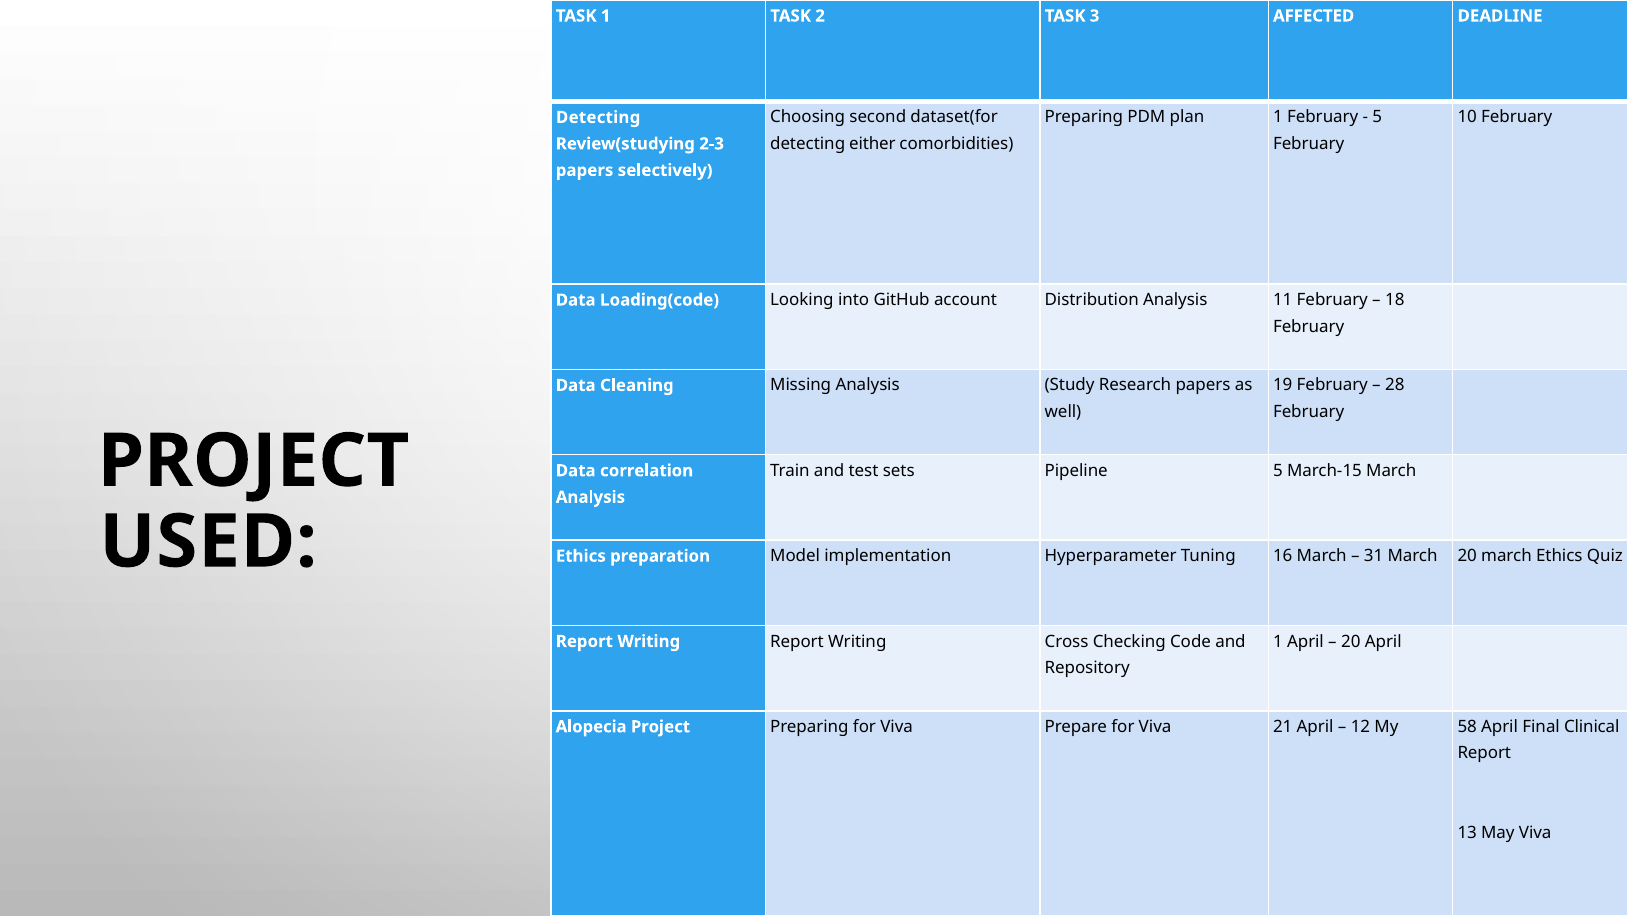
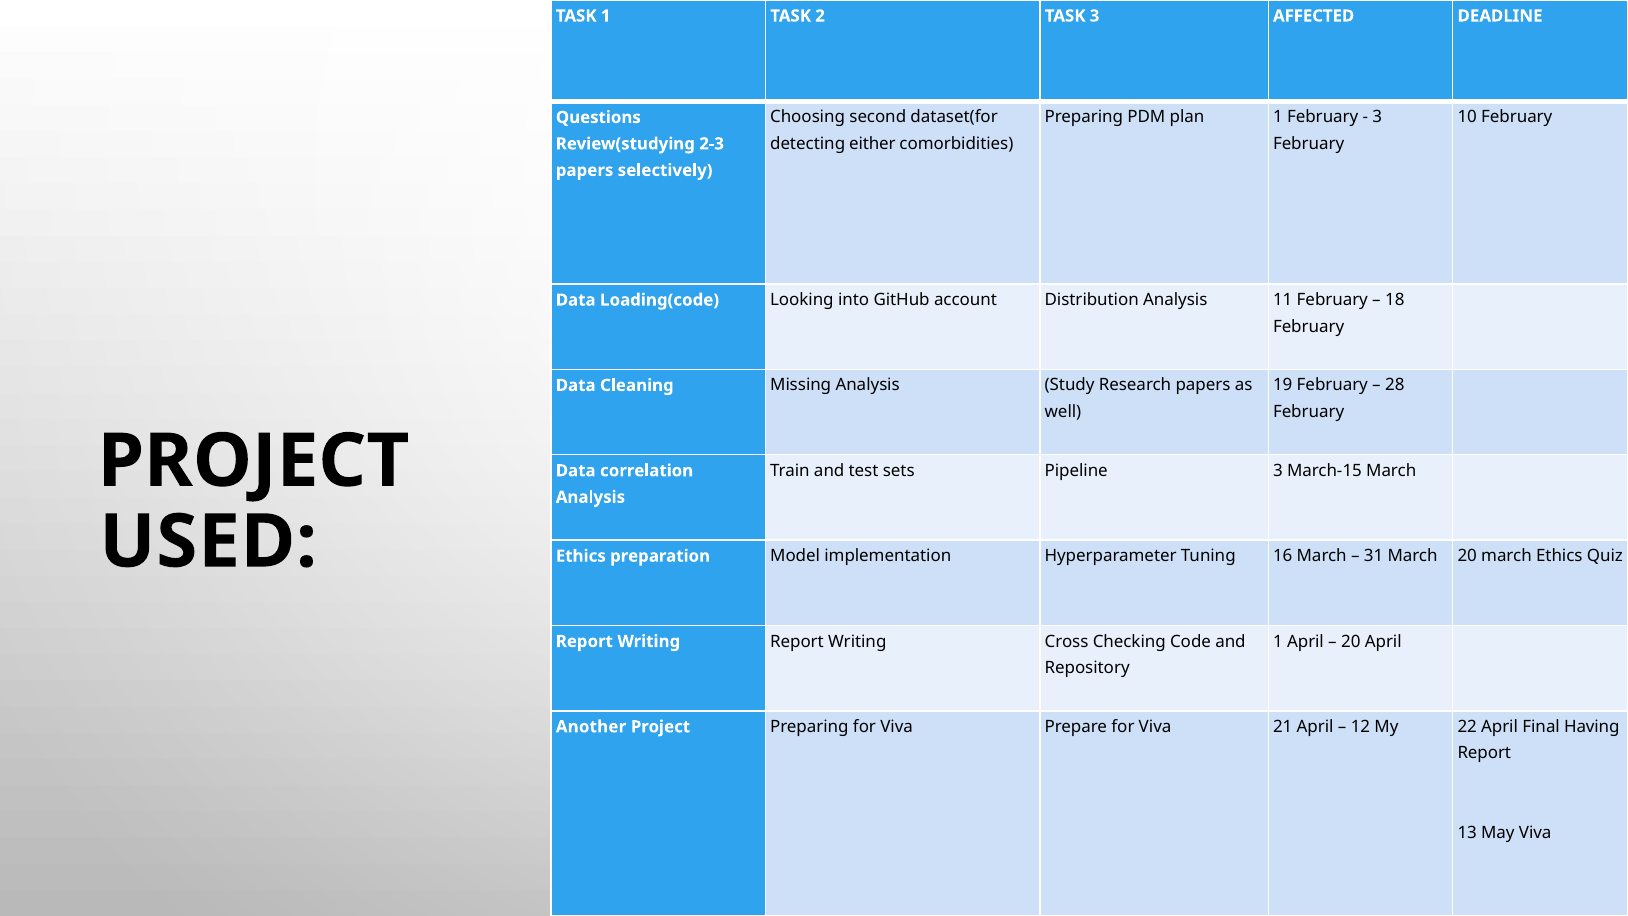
5 at (1377, 117): 5 -> 3
Detecting at (598, 117): Detecting -> Questions
Pipeline 5: 5 -> 3
Alopecia: Alopecia -> Another
58: 58 -> 22
Clinical: Clinical -> Having
